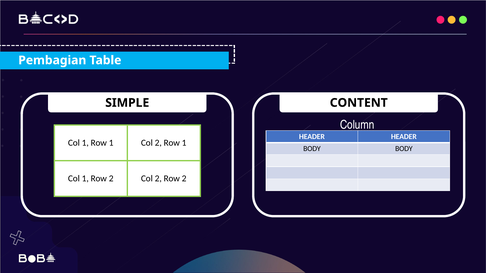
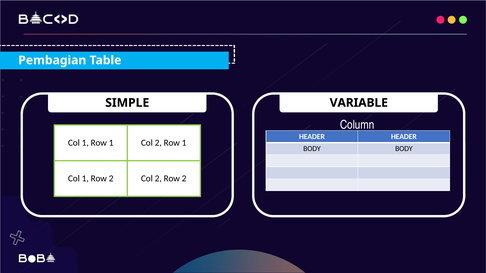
CONTENT: CONTENT -> VARIABLE
